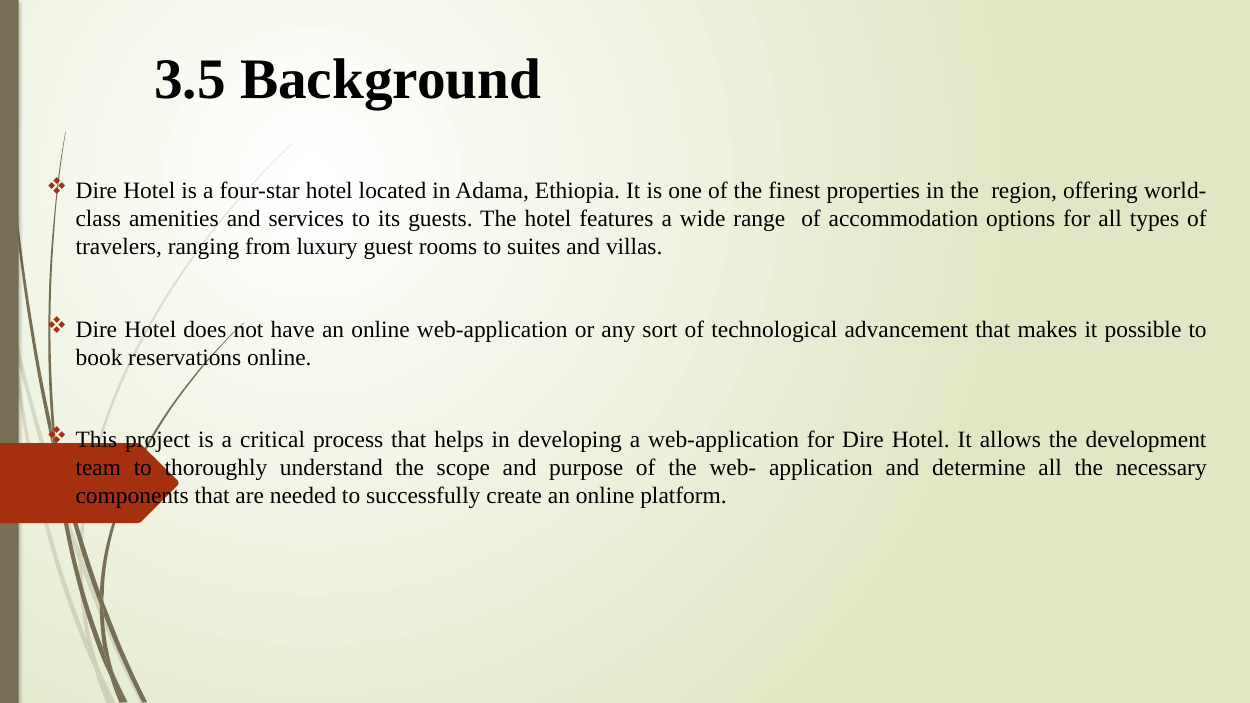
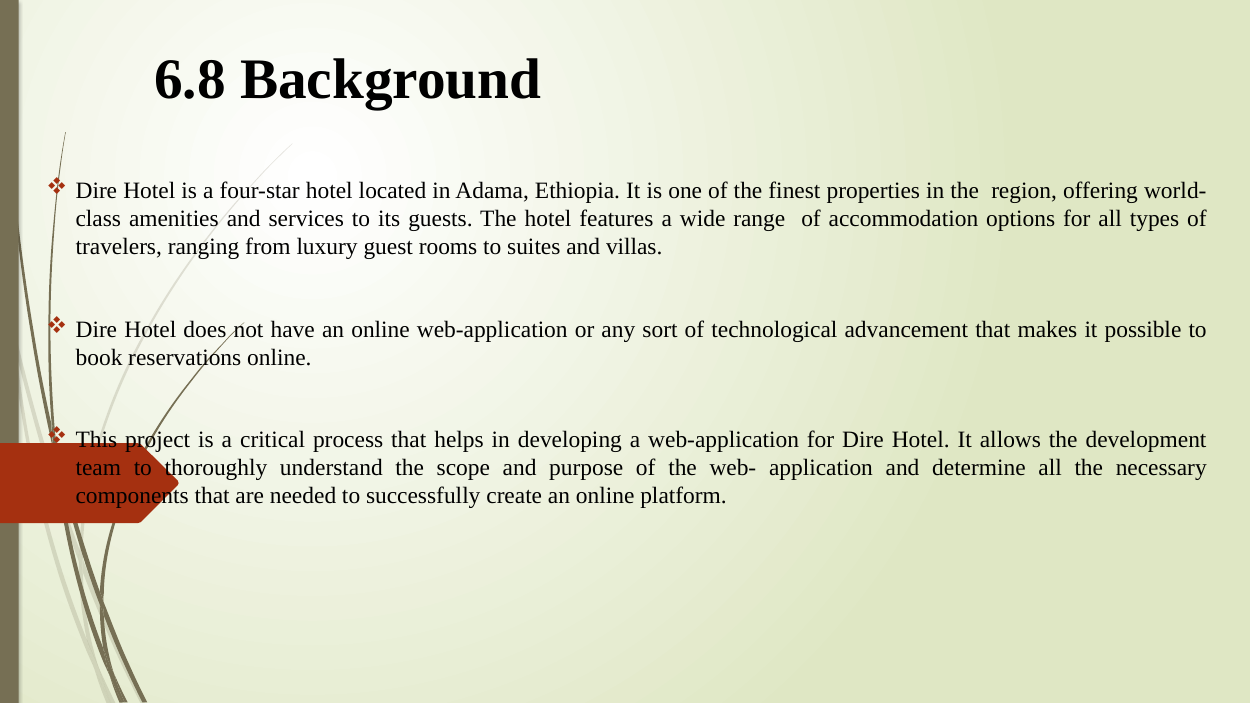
3.5: 3.5 -> 6.8
